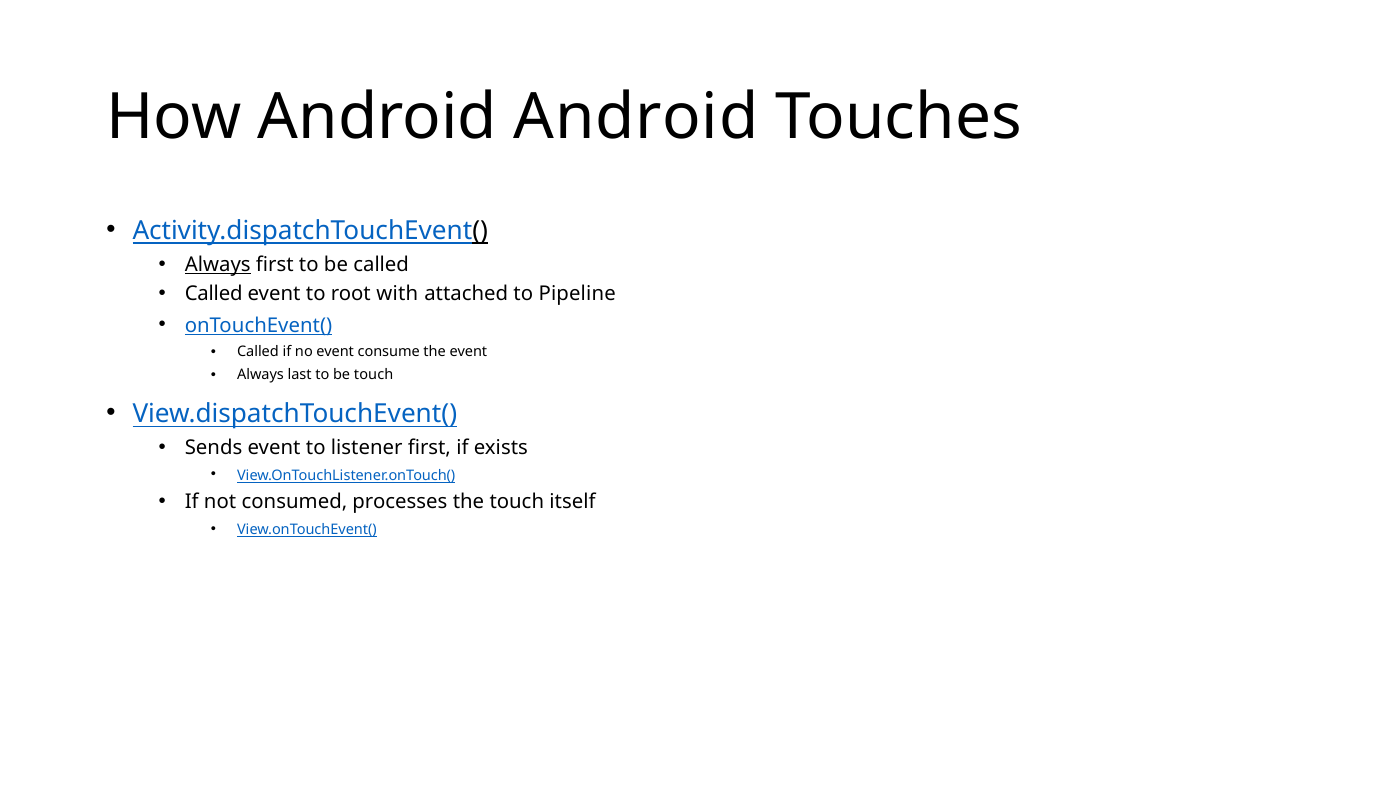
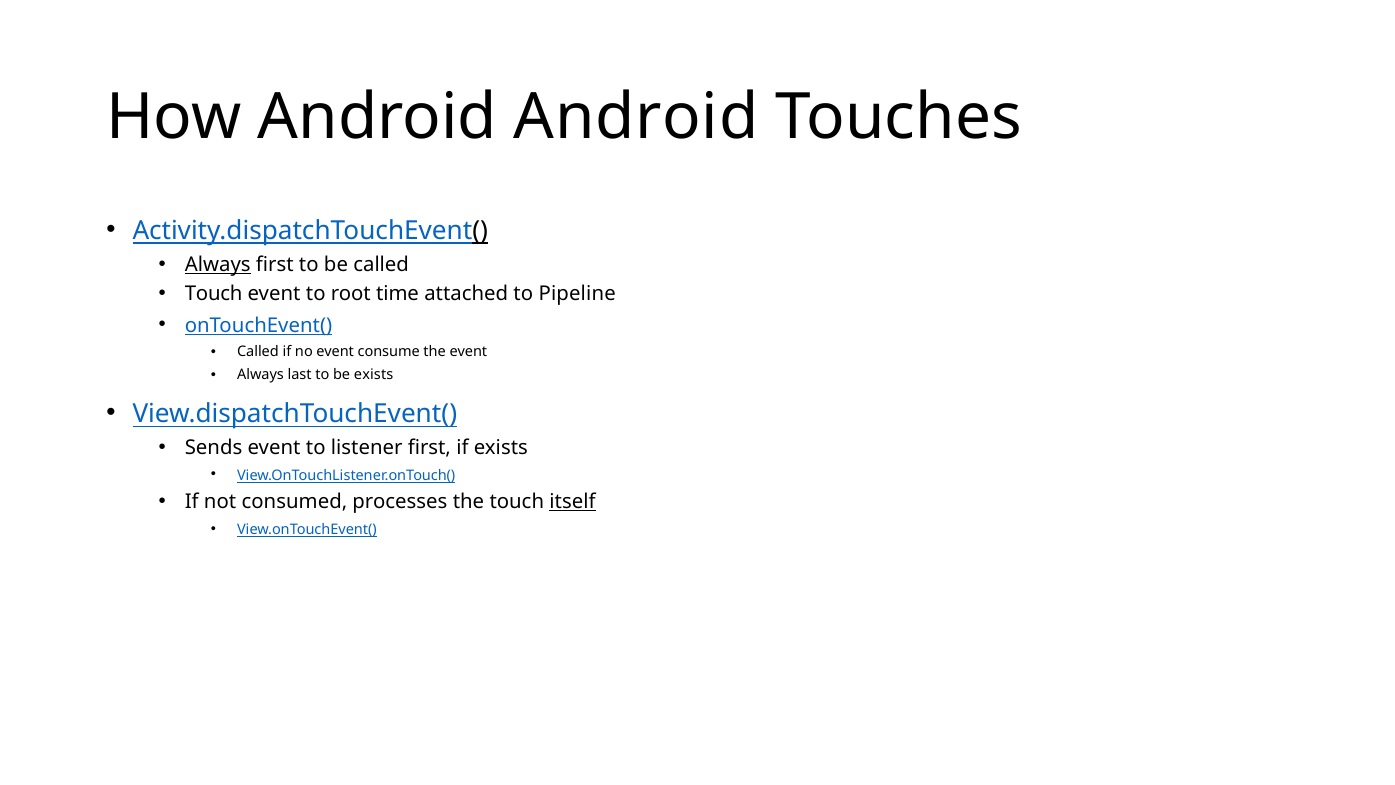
Called at (214, 294): Called -> Touch
with: with -> time
be touch: touch -> exists
itself underline: none -> present
